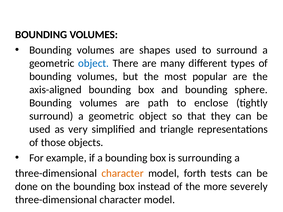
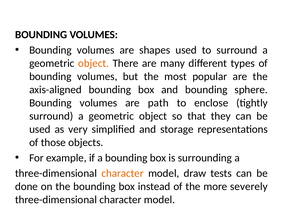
object at (94, 63) colour: blue -> orange
triangle: triangle -> storage
forth: forth -> draw
